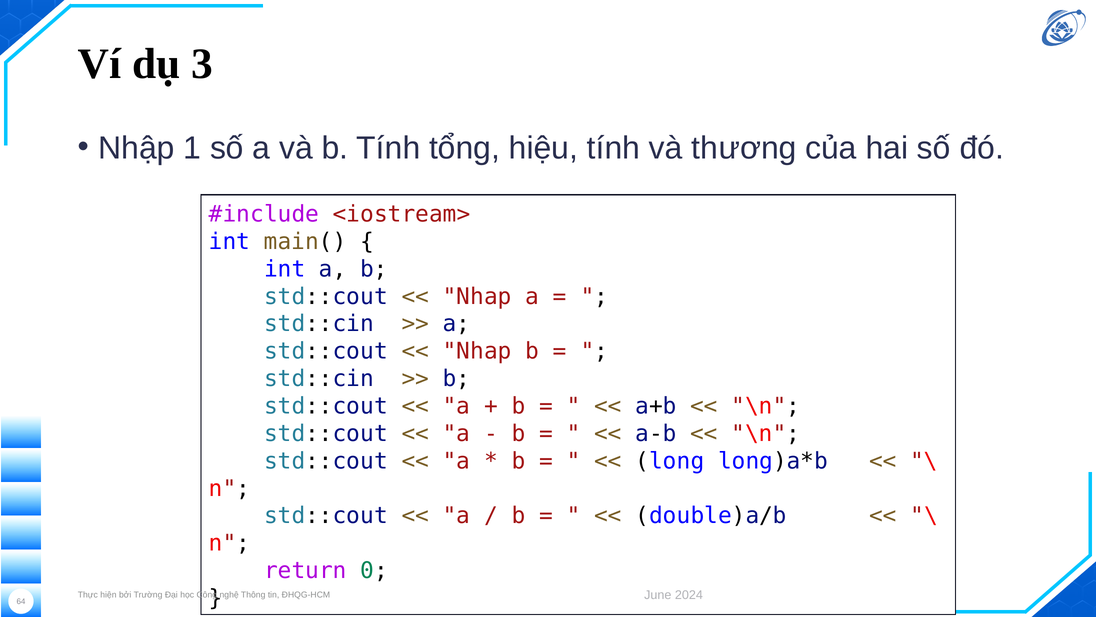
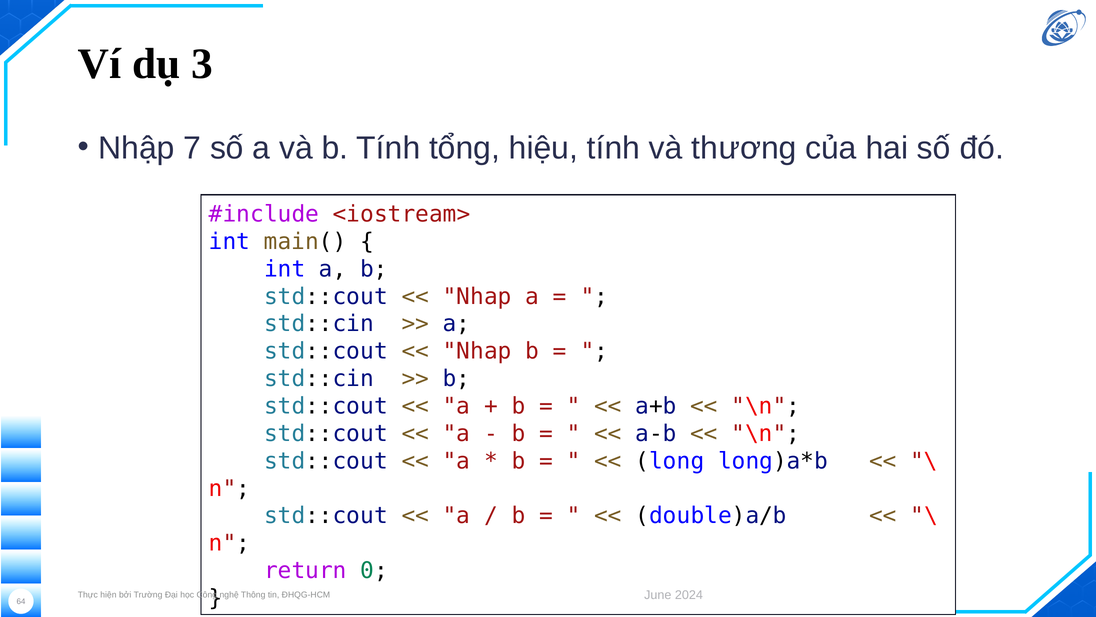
1: 1 -> 7
